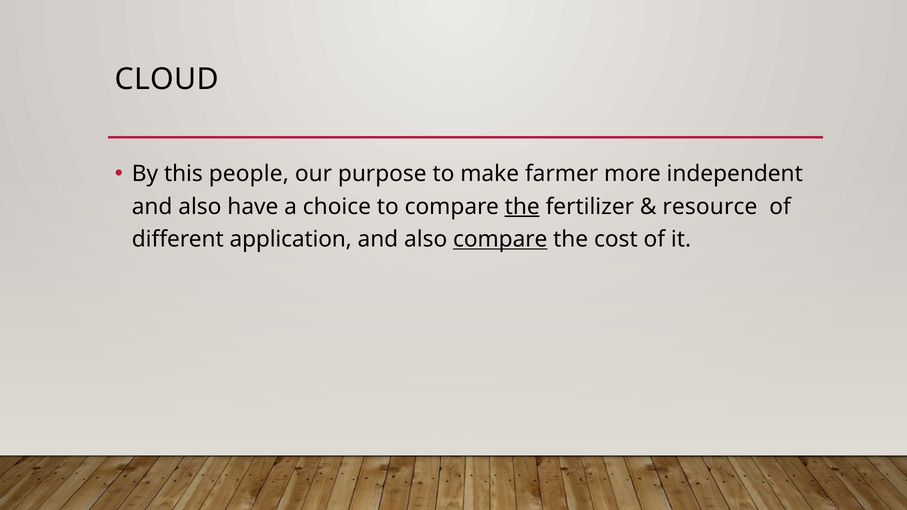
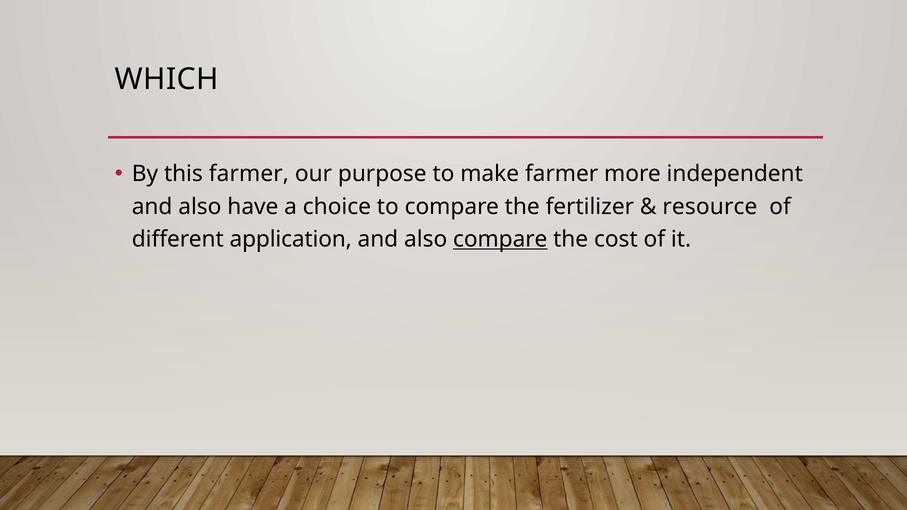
CLOUD: CLOUD -> WHICH
this people: people -> farmer
the at (522, 207) underline: present -> none
